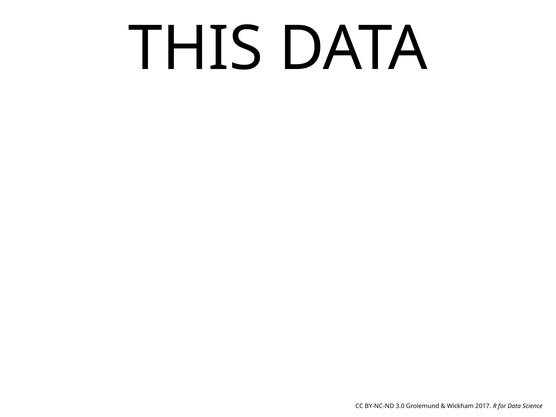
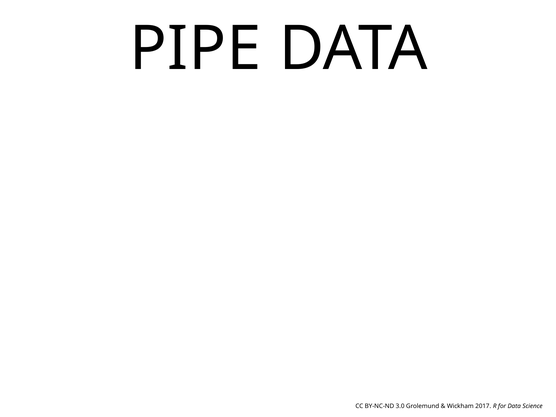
THIS: THIS -> PIPE
